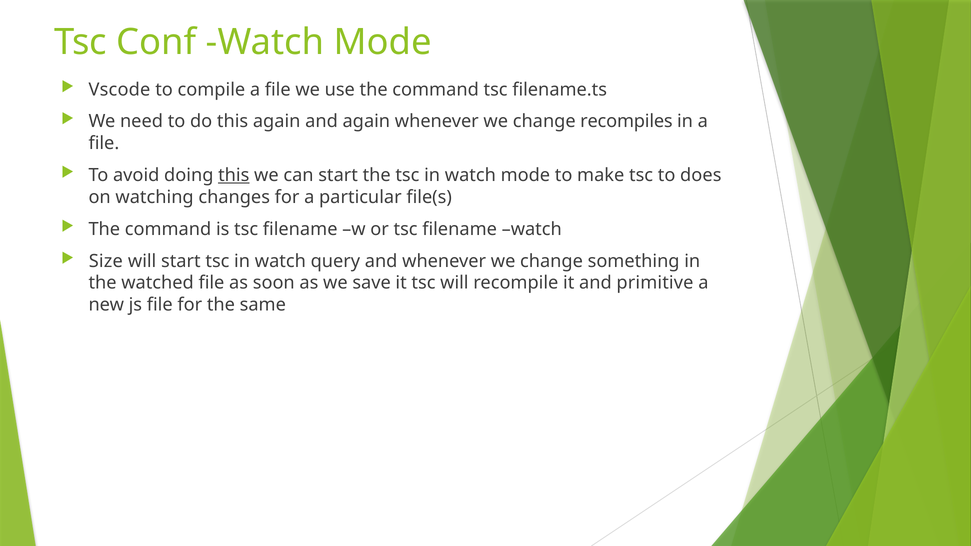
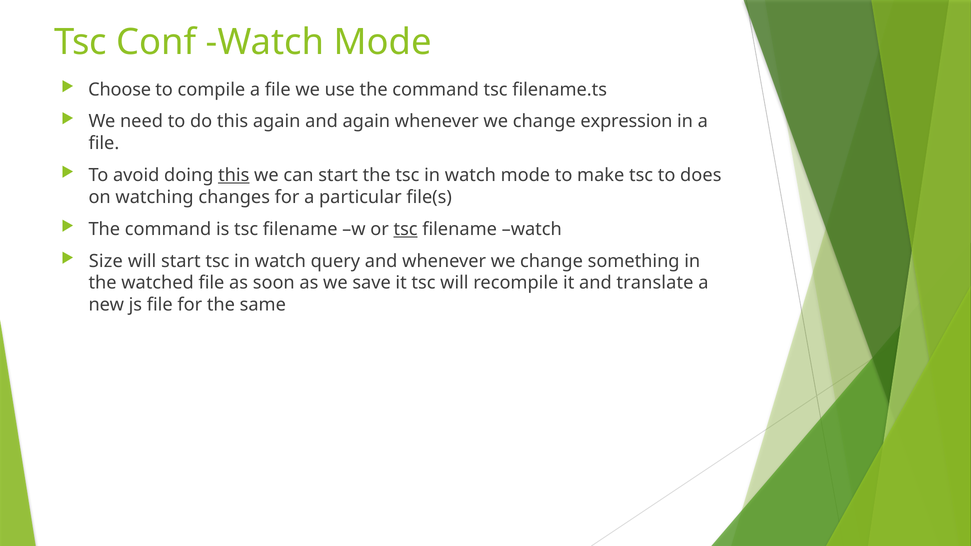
Vscode: Vscode -> Choose
recompiles: recompiles -> expression
tsc at (406, 229) underline: none -> present
primitive: primitive -> translate
